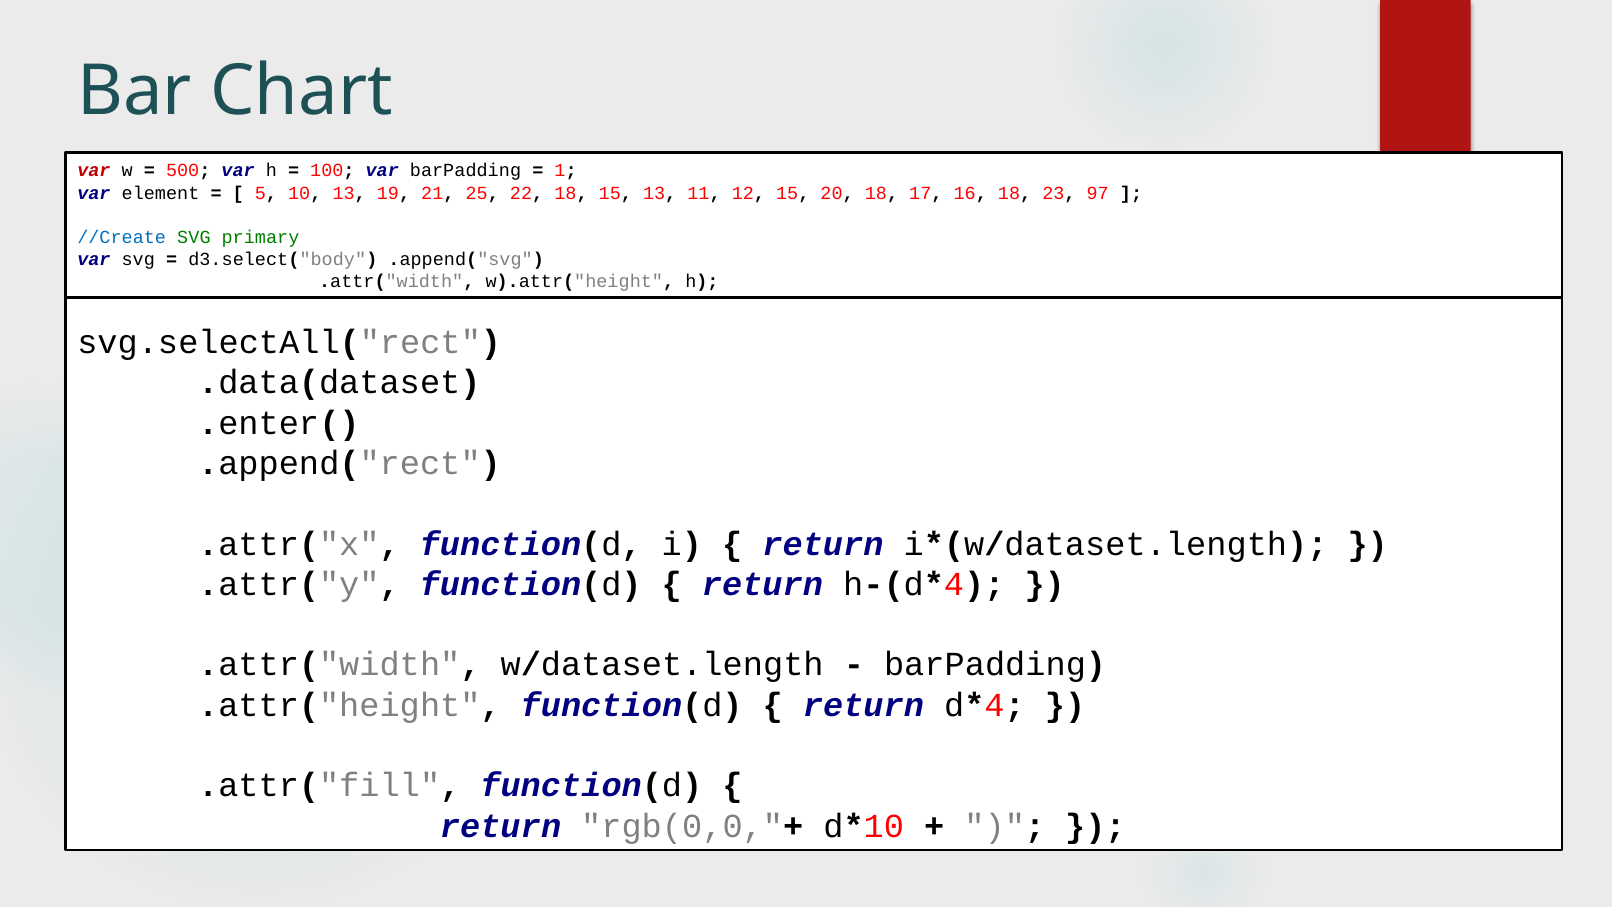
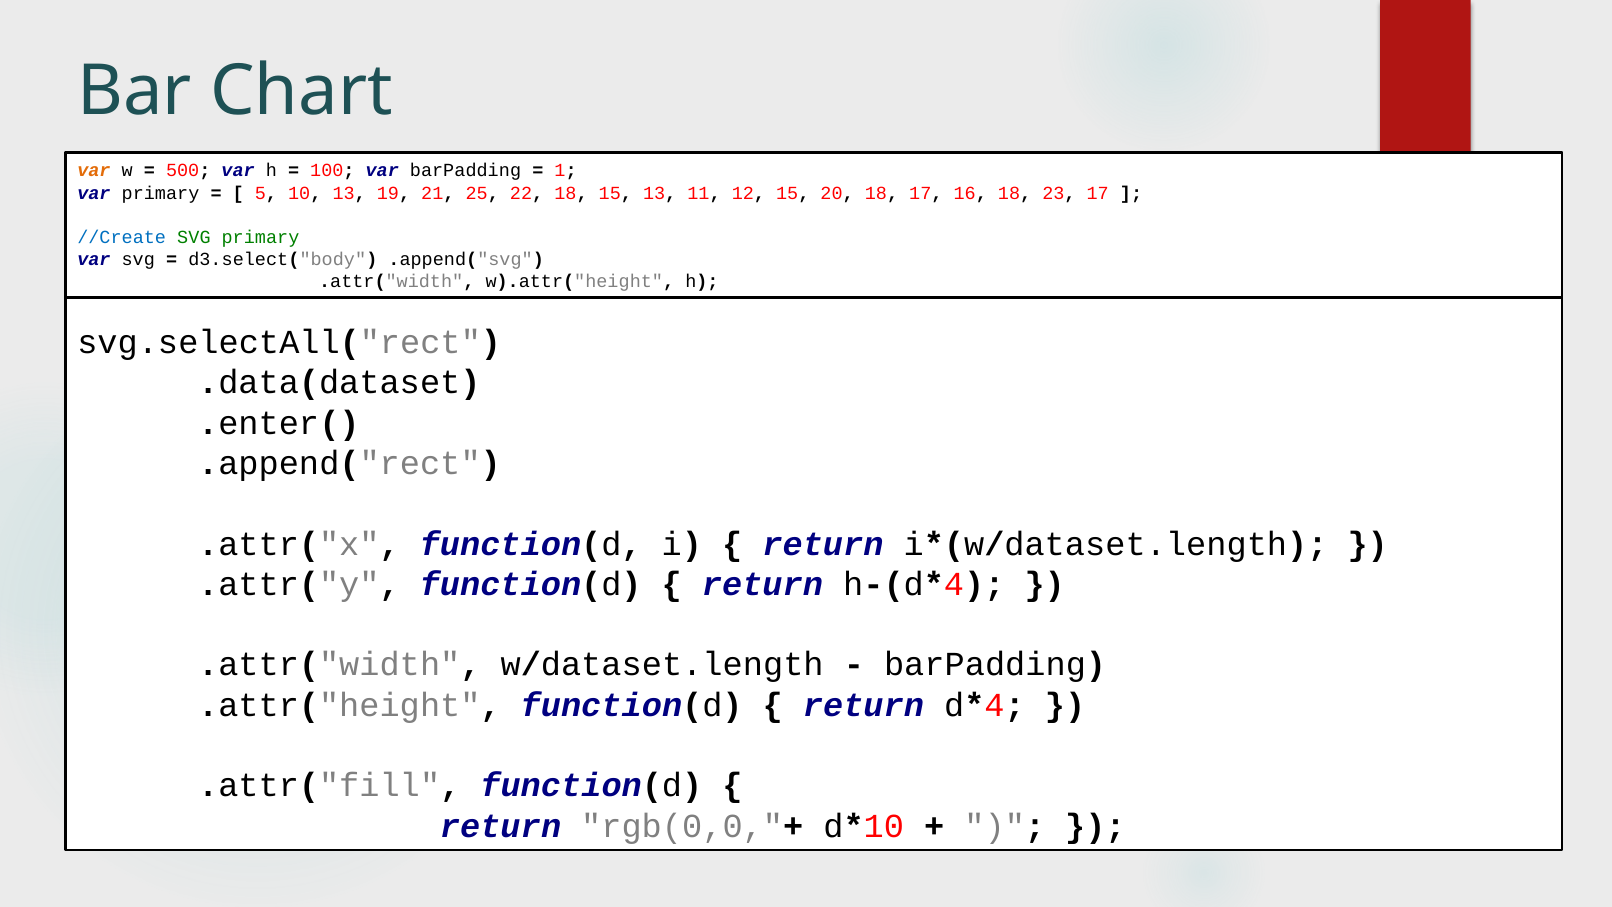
var at (94, 171) colour: red -> orange
var element: element -> primary
23 97: 97 -> 17
